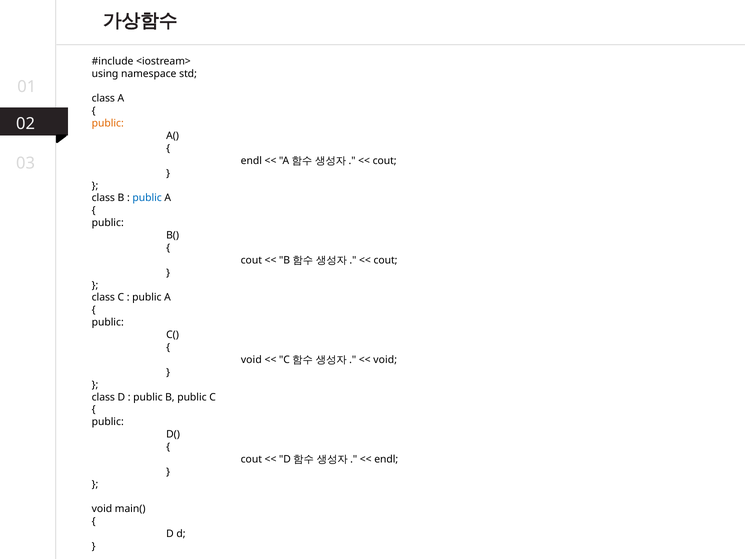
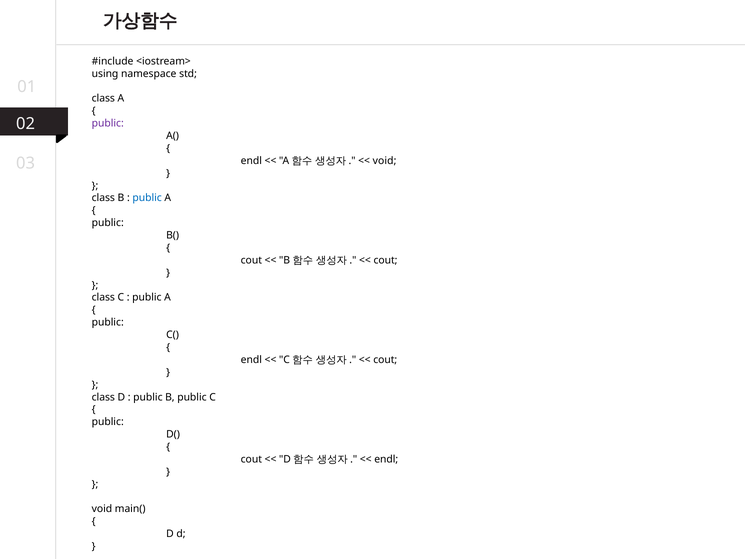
public at (108, 123) colour: orange -> purple
cout at (385, 161): cout -> void
void at (251, 360): void -> endl
void at (385, 360): void -> cout
